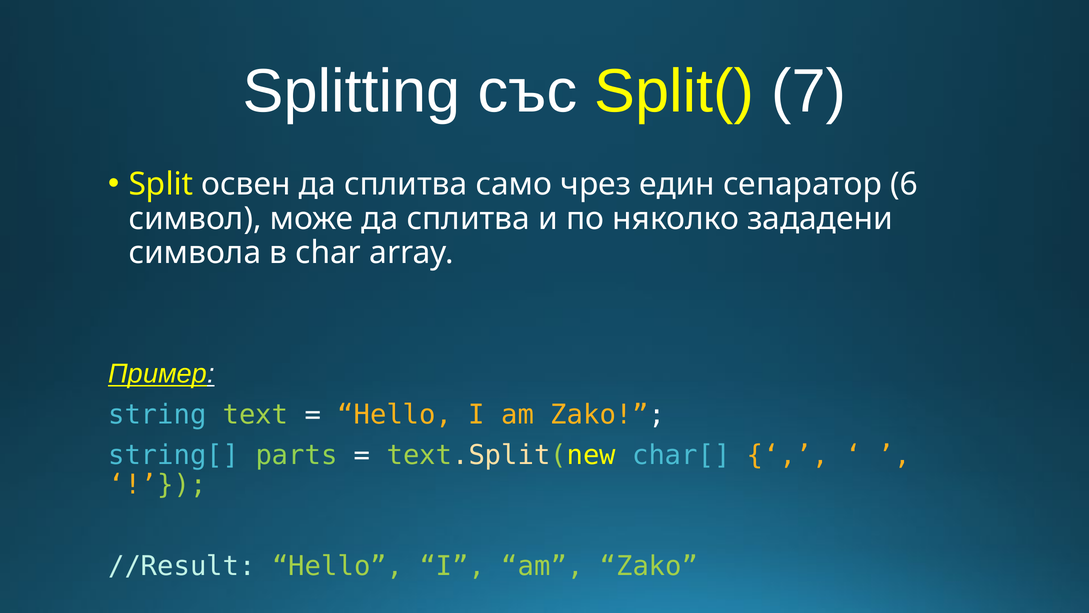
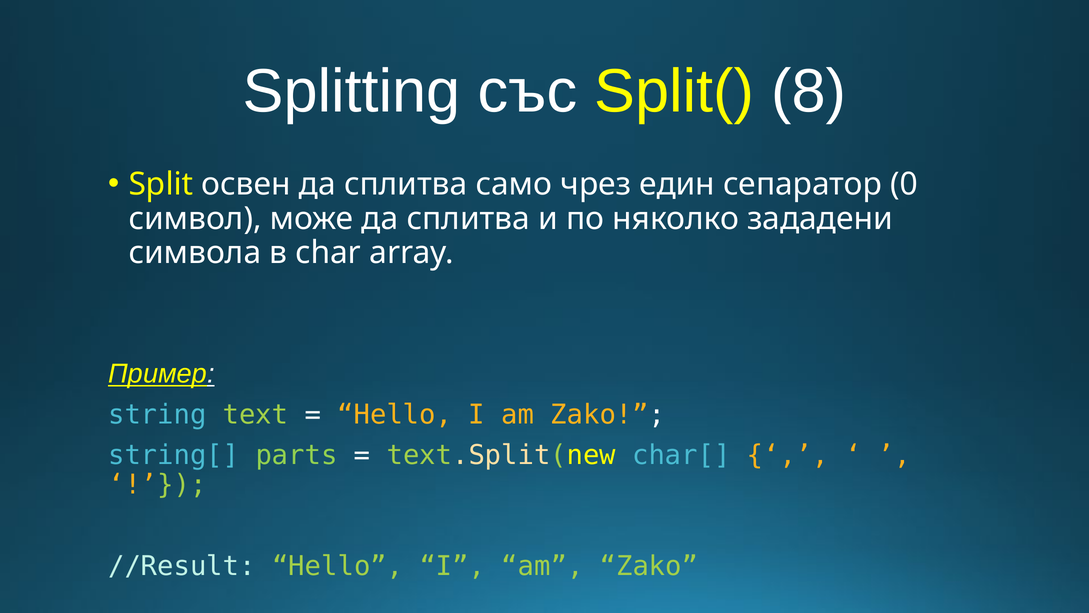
7: 7 -> 8
6: 6 -> 0
